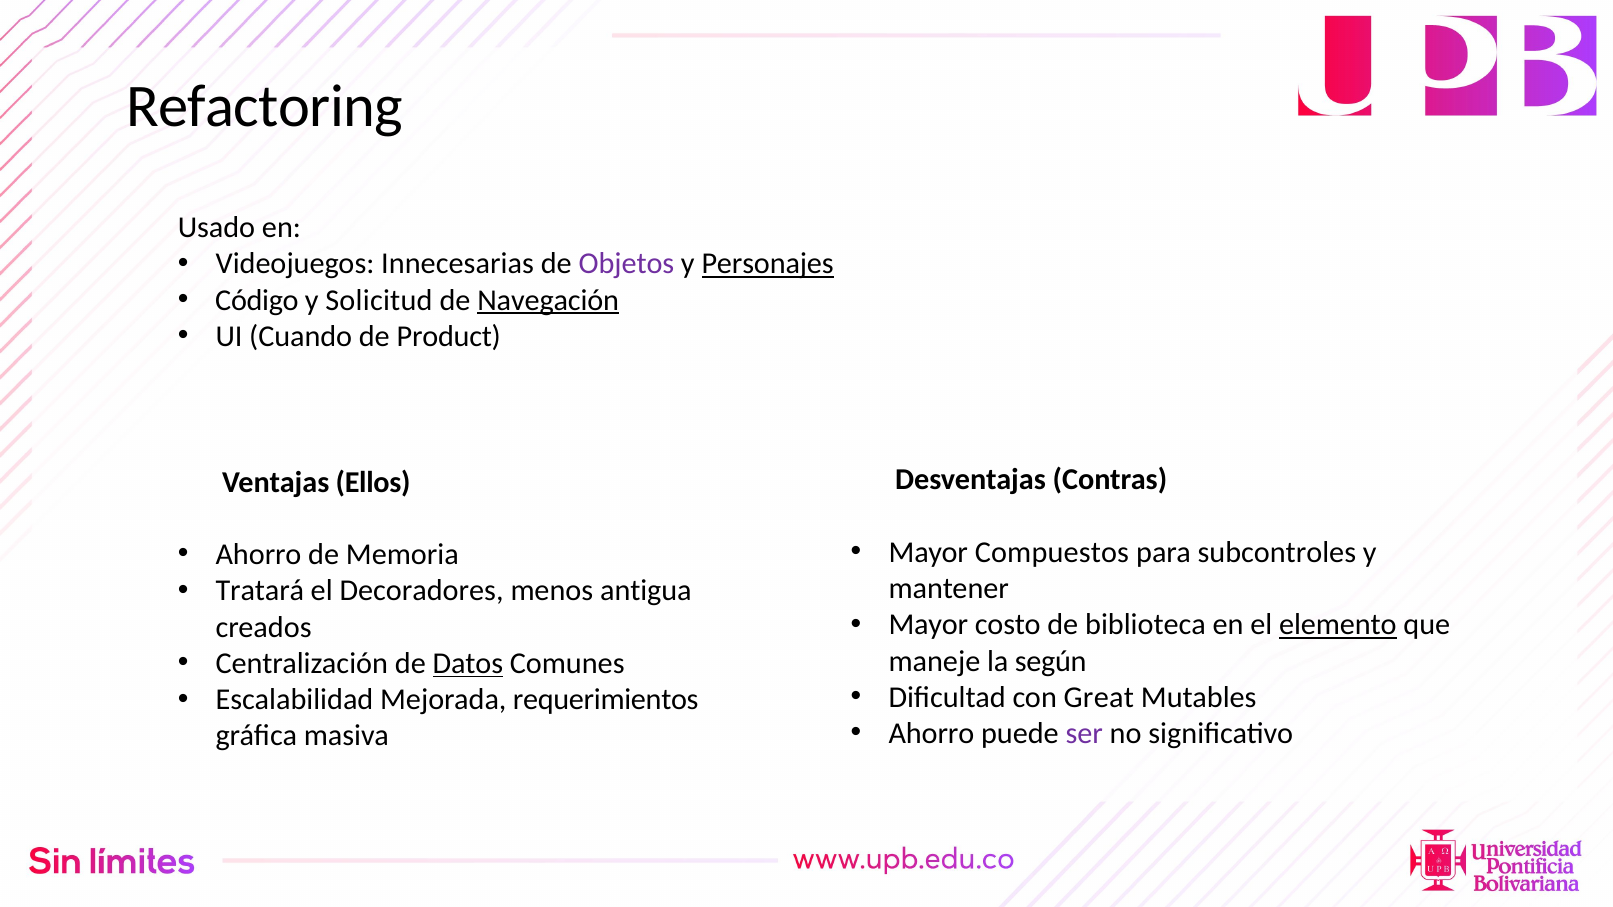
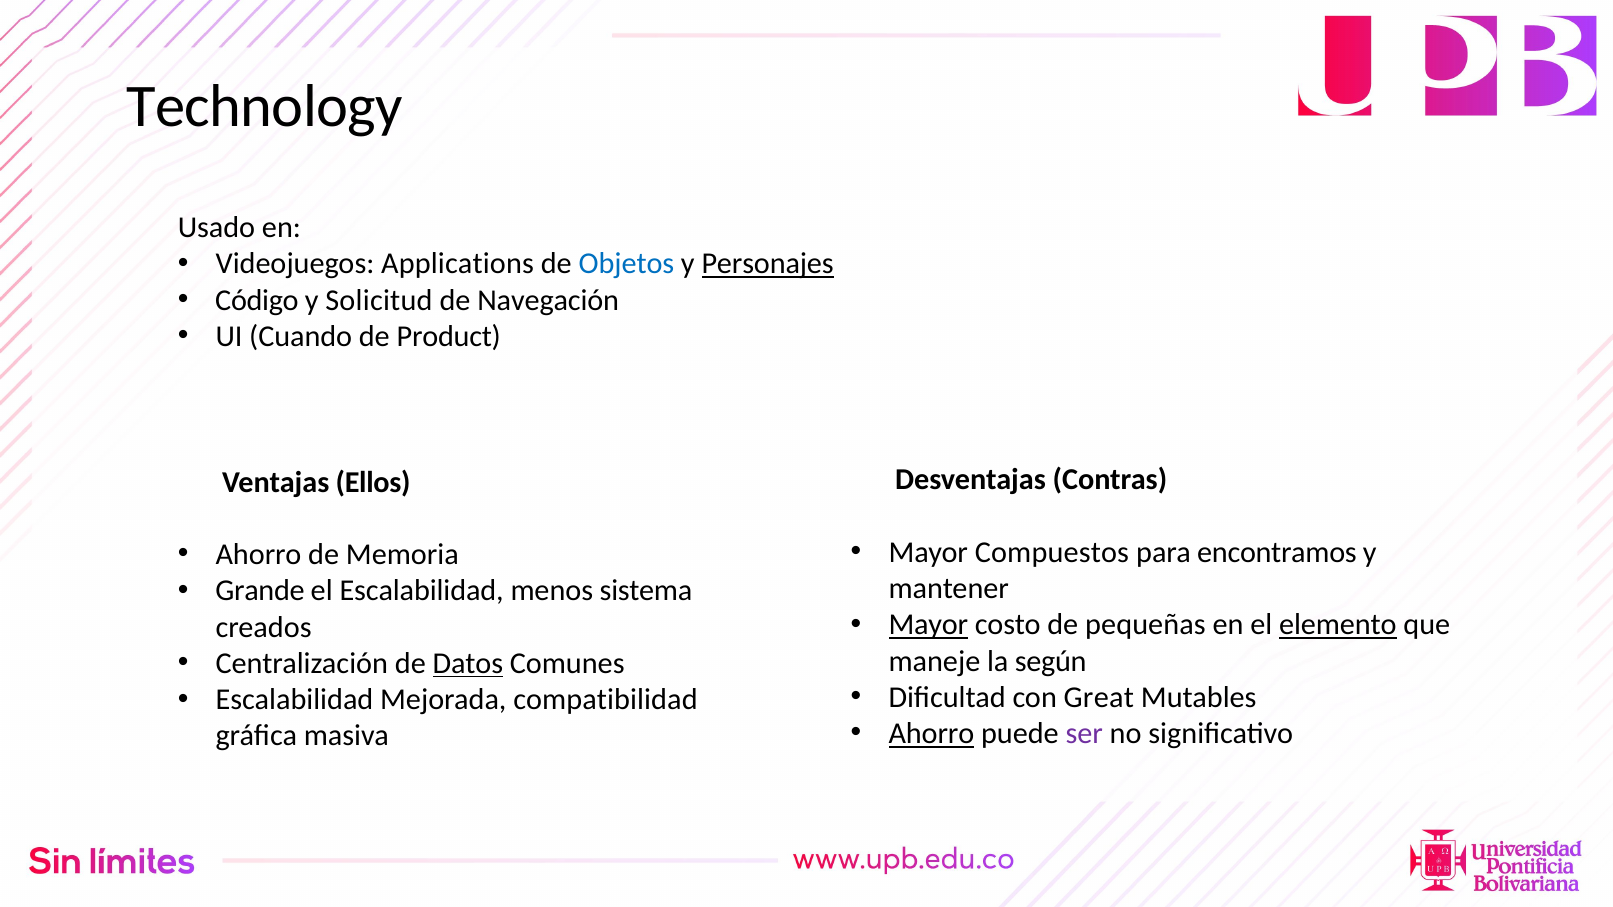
Refactoring: Refactoring -> Technology
Innecesarias: Innecesarias -> Applications
Objetos colour: purple -> blue
Navegación underline: present -> none
subcontroles: subcontroles -> encontramos
Tratará: Tratará -> Grande
el Decoradores: Decoradores -> Escalabilidad
antigua: antigua -> sistema
Mayor at (928, 625) underline: none -> present
biblioteca: biblioteca -> pequeñas
requerimientos: requerimientos -> compatibilidad
Ahorro at (931, 734) underline: none -> present
